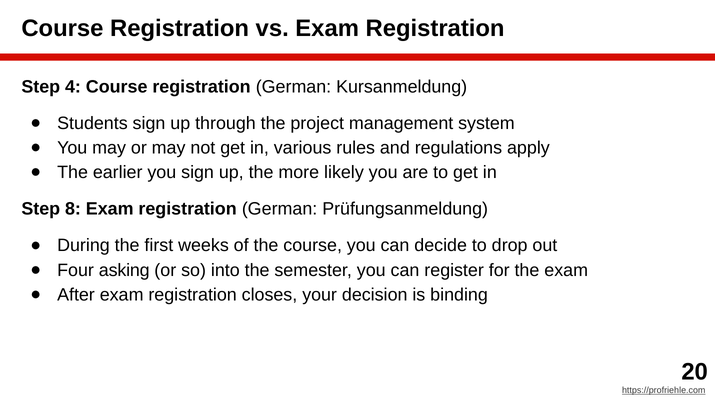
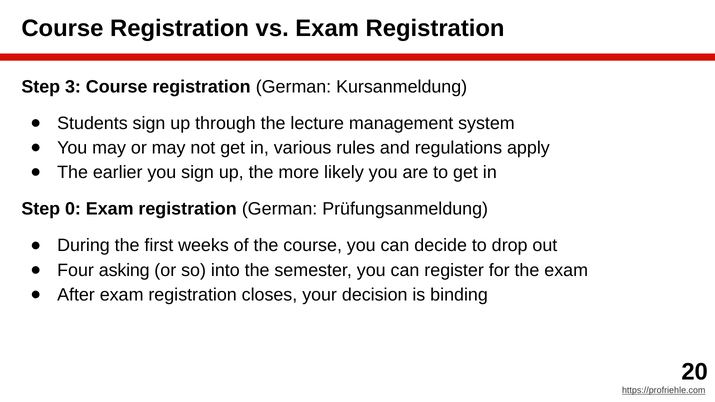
4: 4 -> 3
project: project -> lecture
8: 8 -> 0
